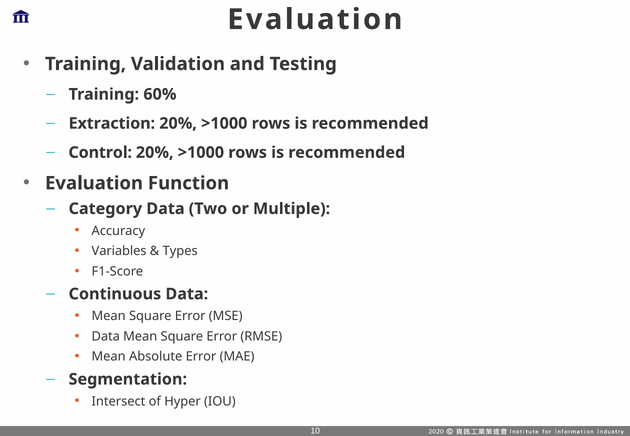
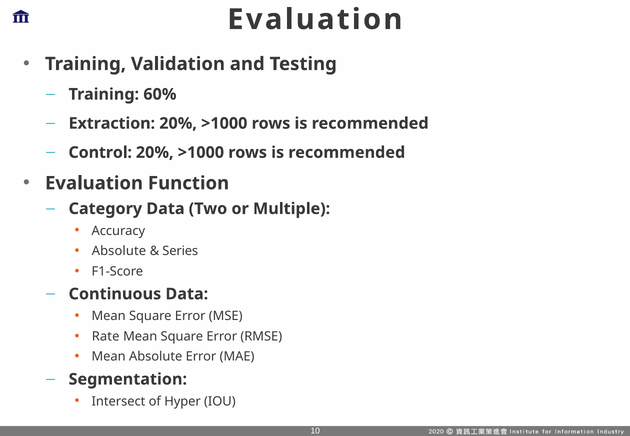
Variables at (119, 251): Variables -> Absolute
Types: Types -> Series
Data at (106, 337): Data -> Rate
